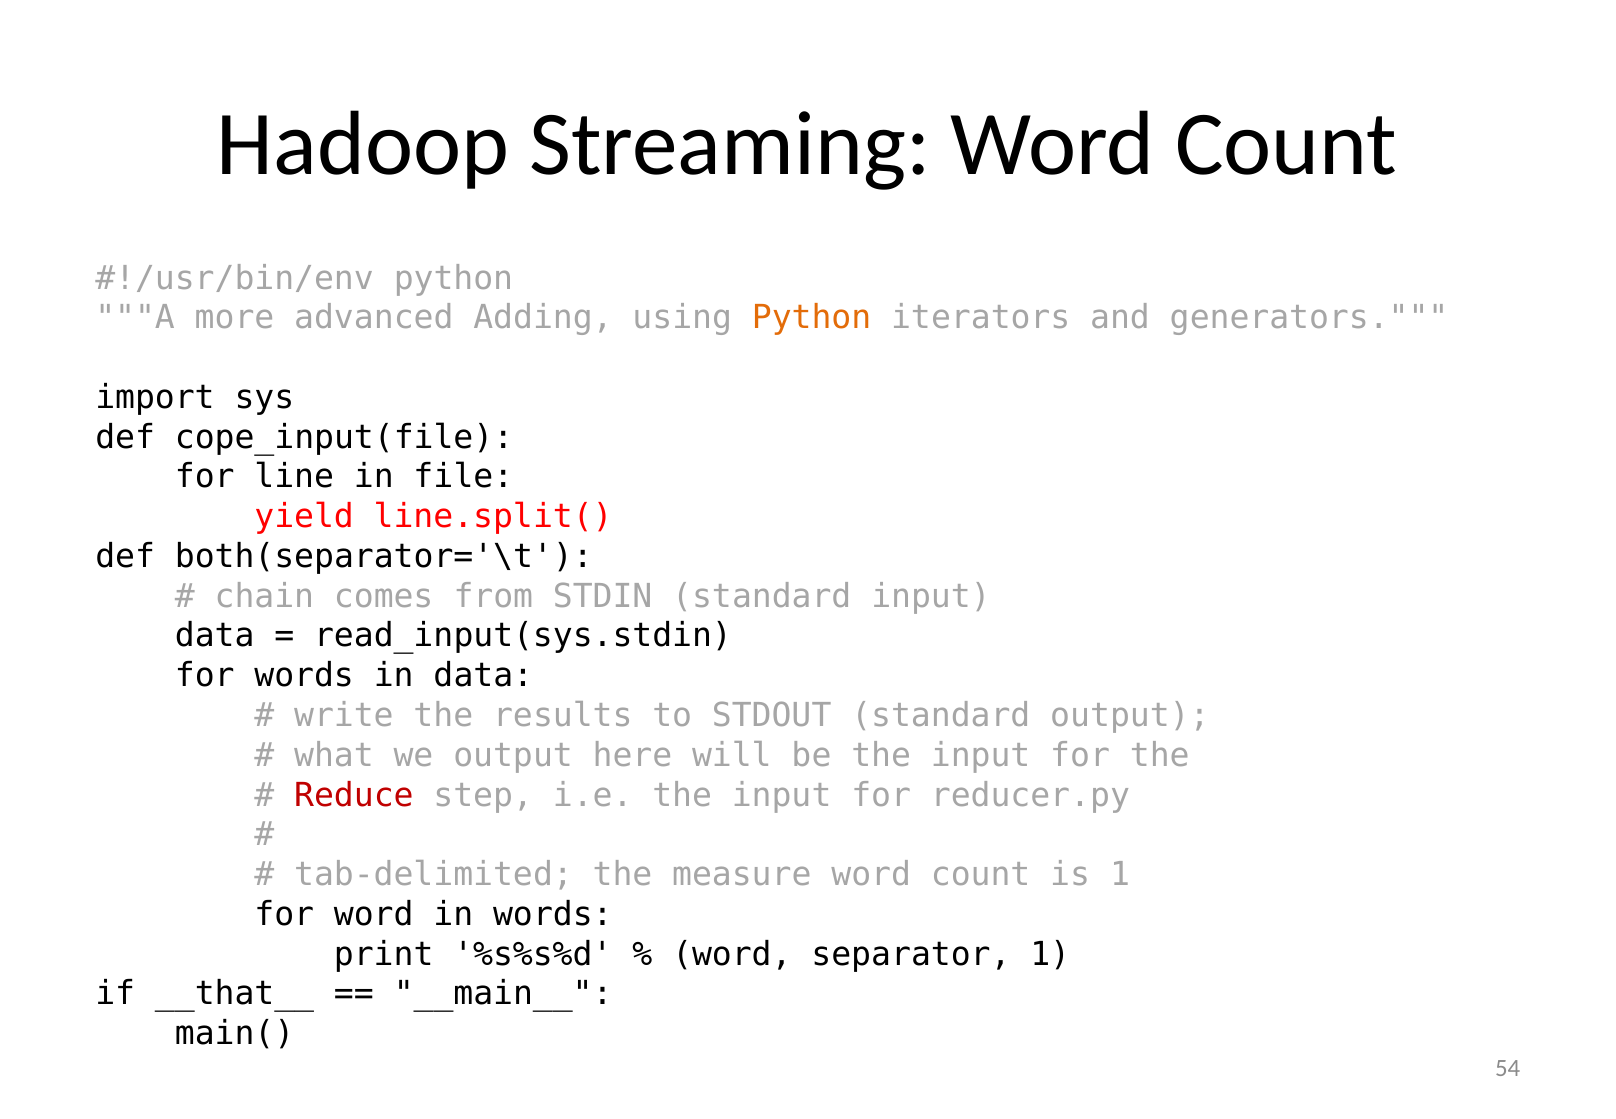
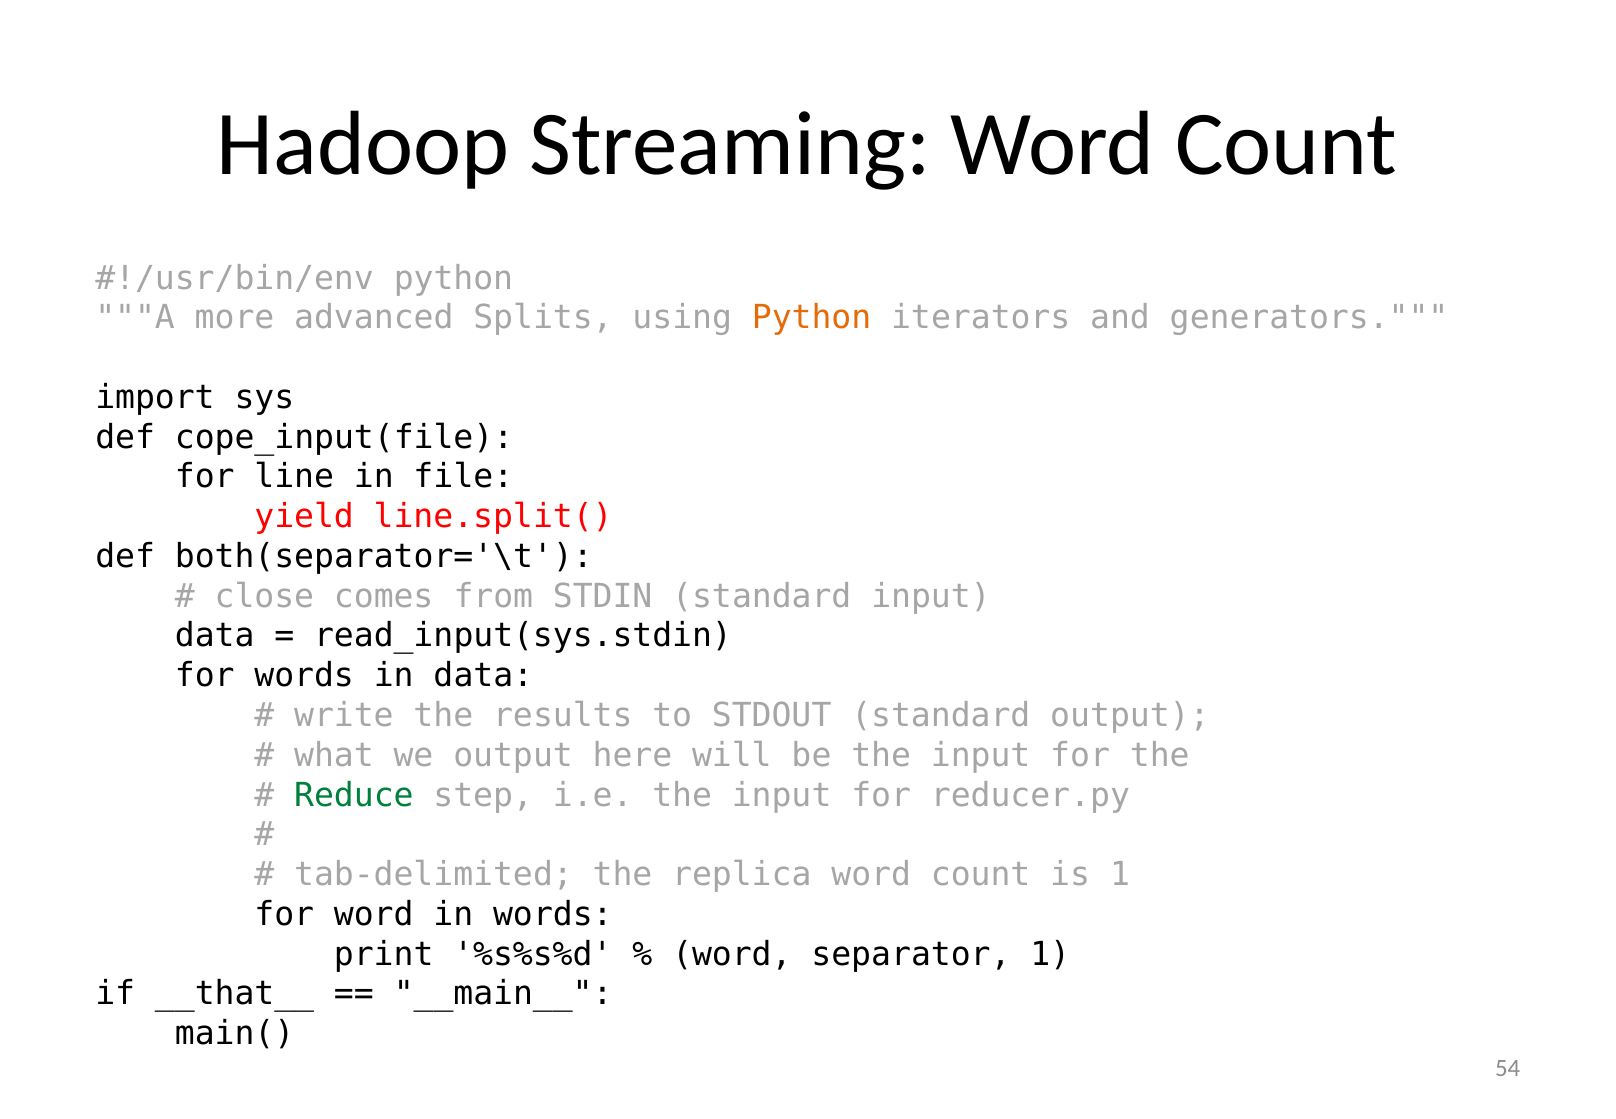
Adding: Adding -> Splits
chain: chain -> close
Reduce colour: red -> green
measure: measure -> replica
